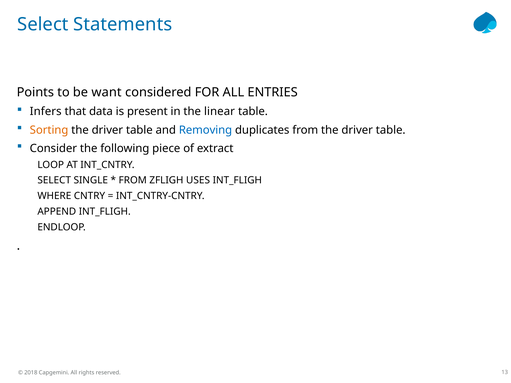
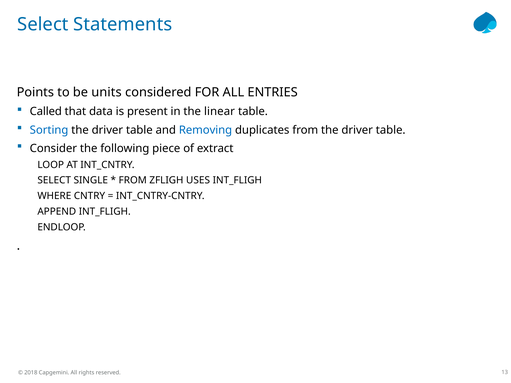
want: want -> units
Infers: Infers -> Called
Sorting colour: orange -> blue
